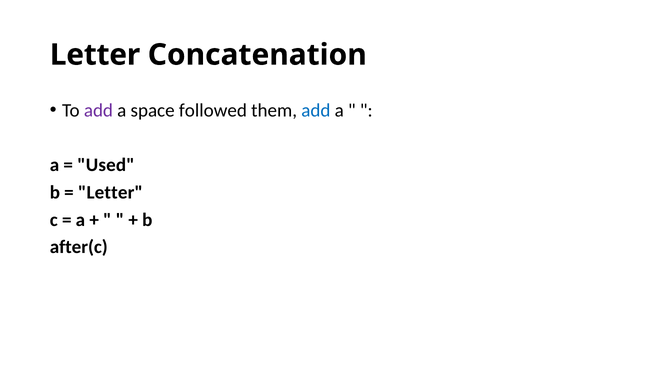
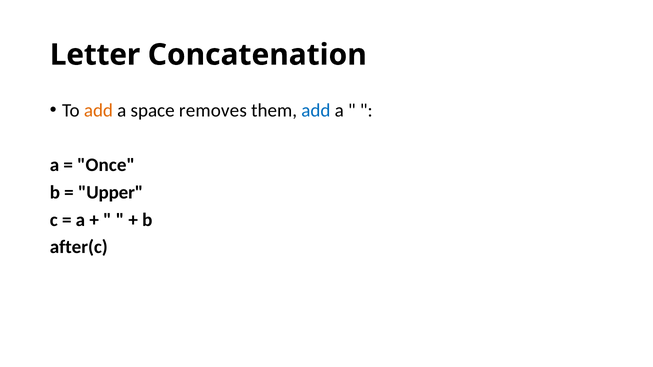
add at (98, 110) colour: purple -> orange
followed: followed -> removes
Used: Used -> Once
Letter at (110, 193): Letter -> Upper
